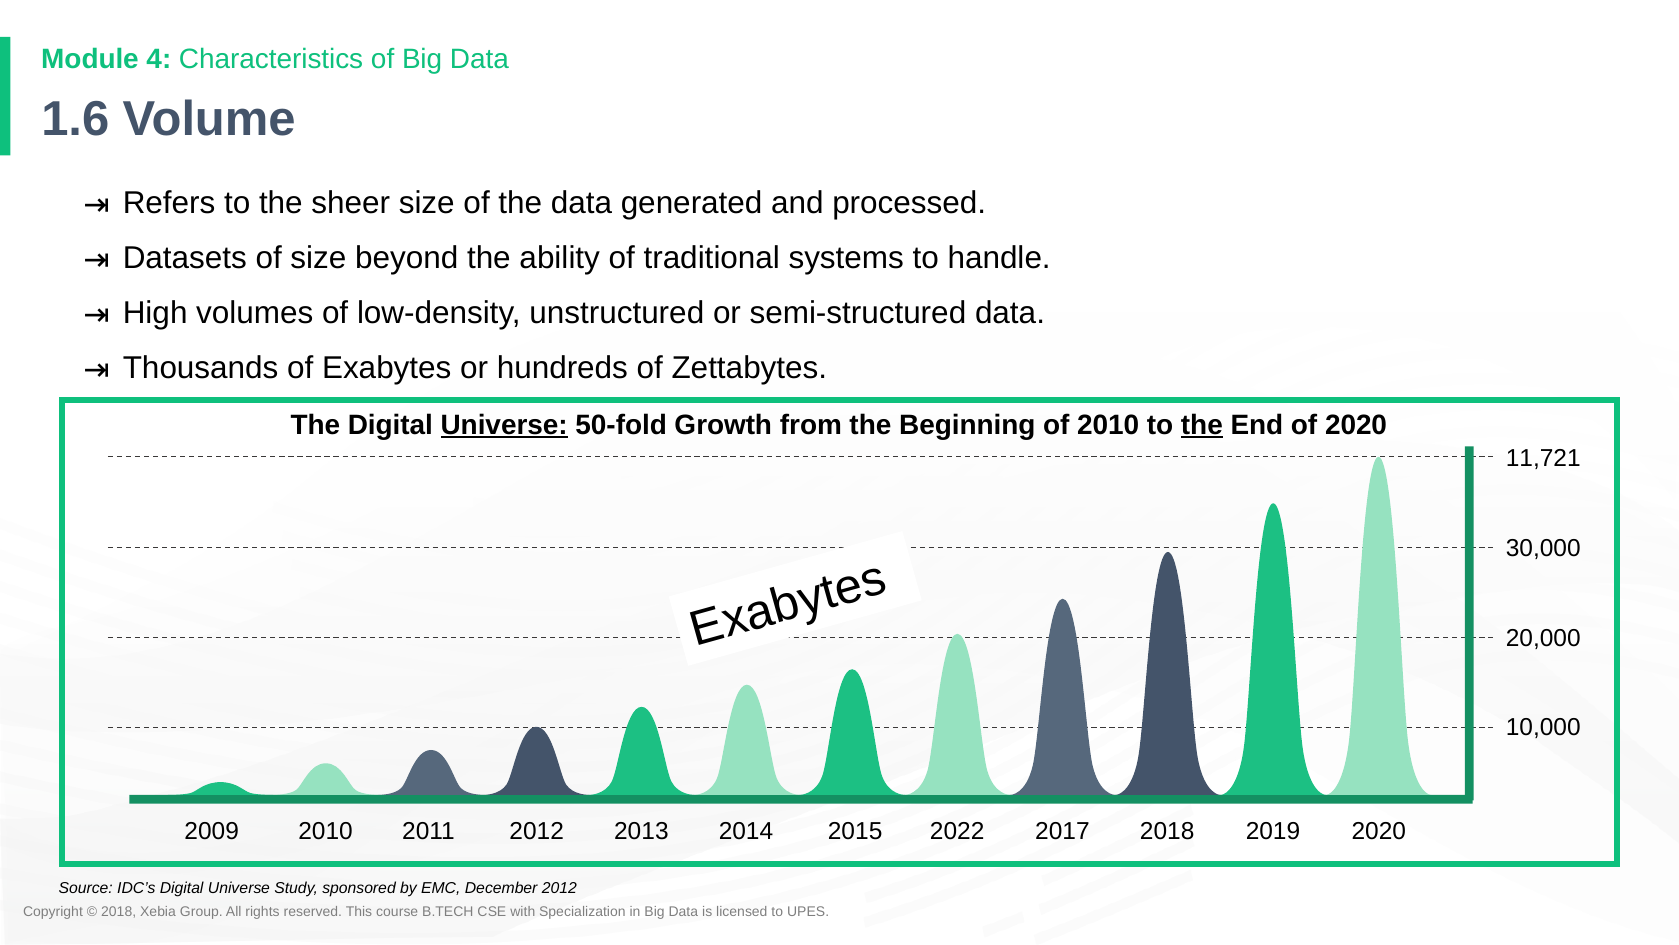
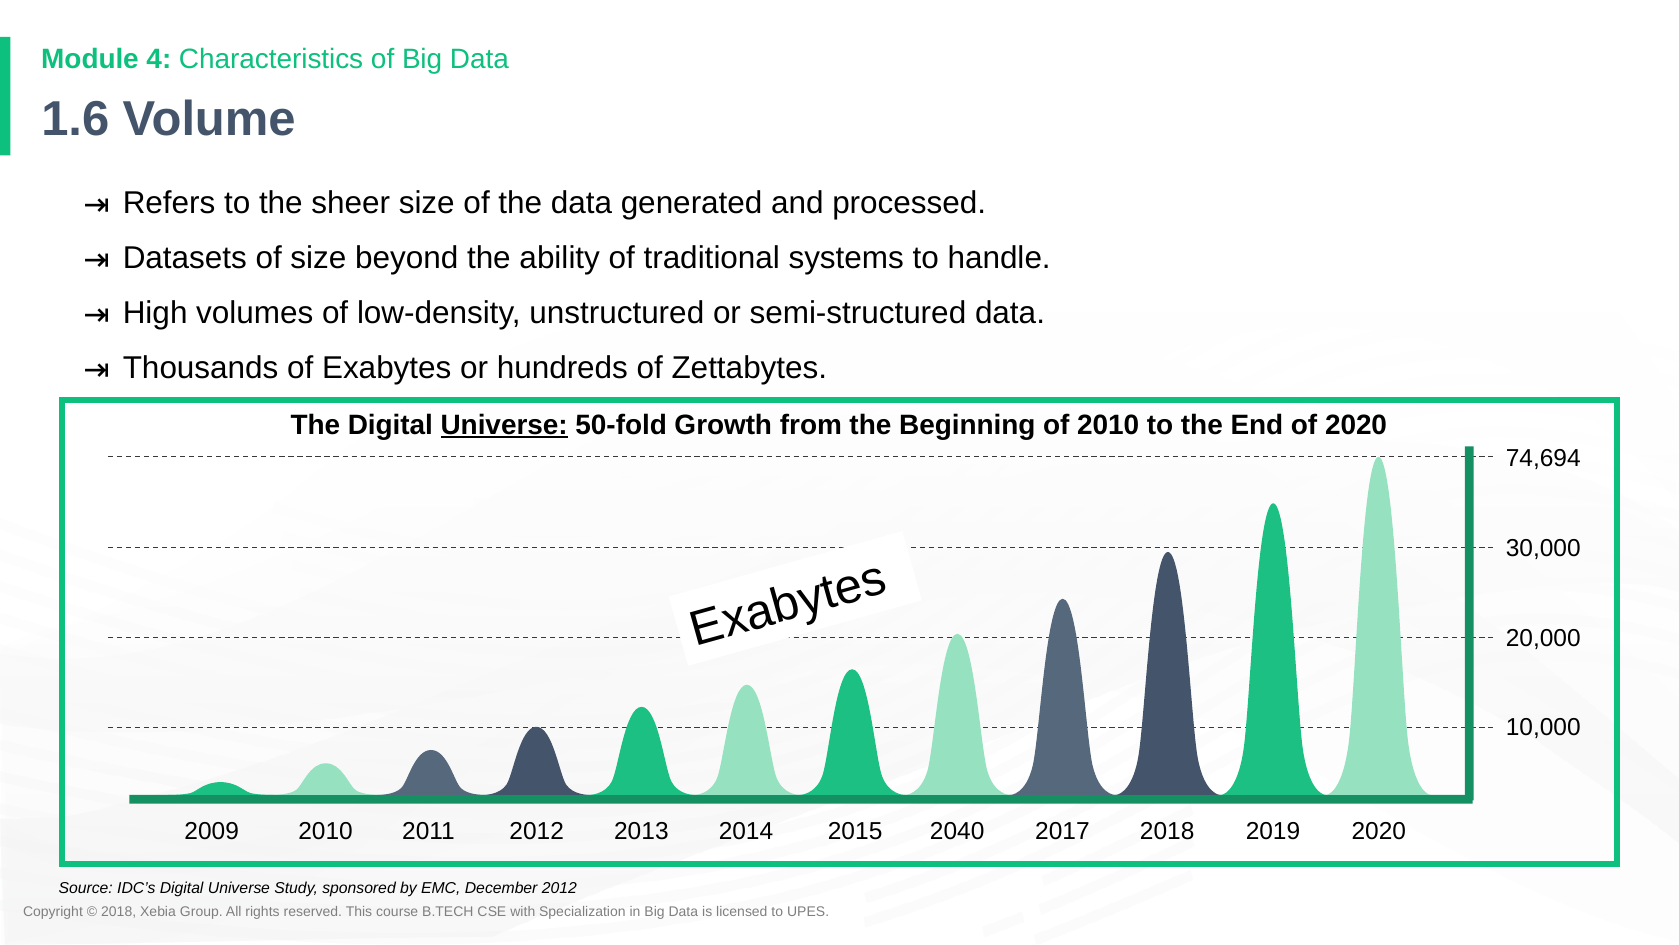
the at (1202, 425) underline: present -> none
11,721: 11,721 -> 74,694
2022: 2022 -> 2040
